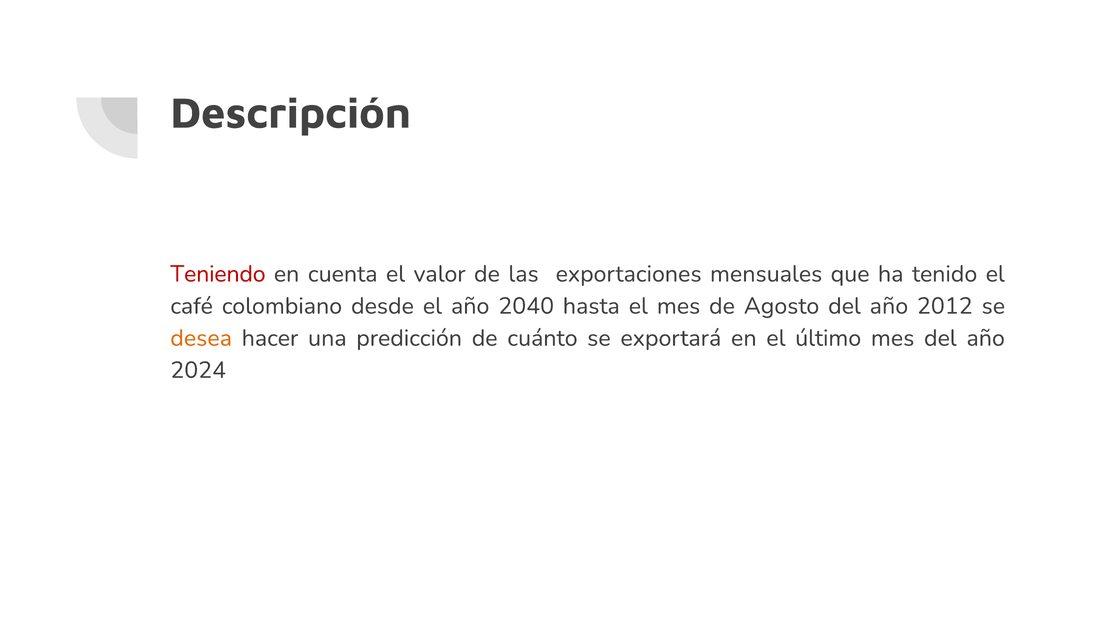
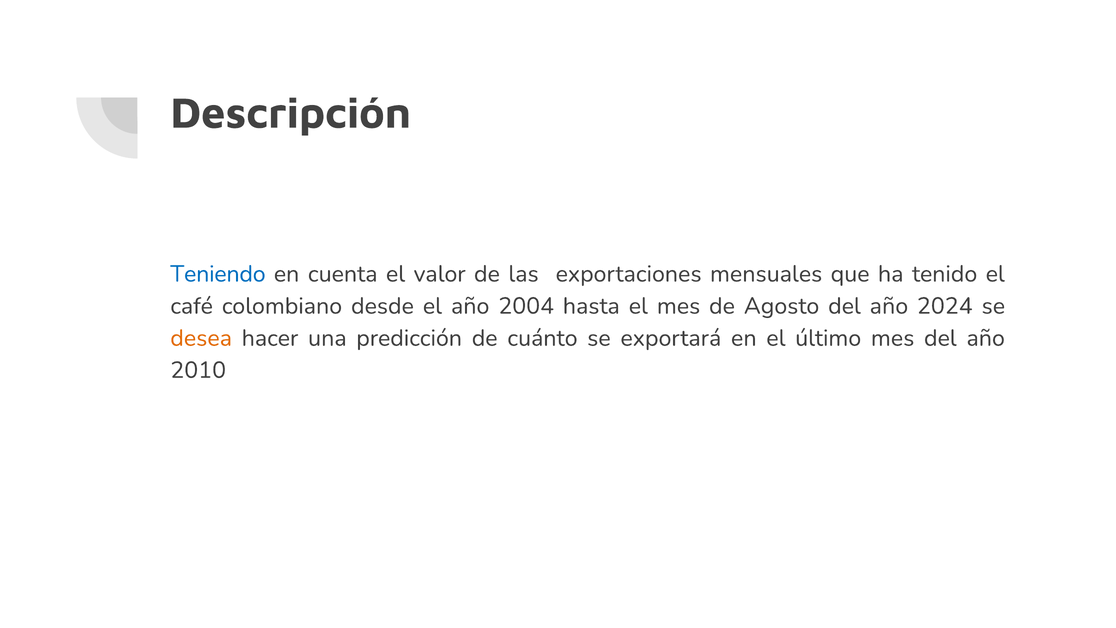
Teniendo colour: red -> blue
2040: 2040 -> 2004
2012: 2012 -> 2024
2024: 2024 -> 2010
